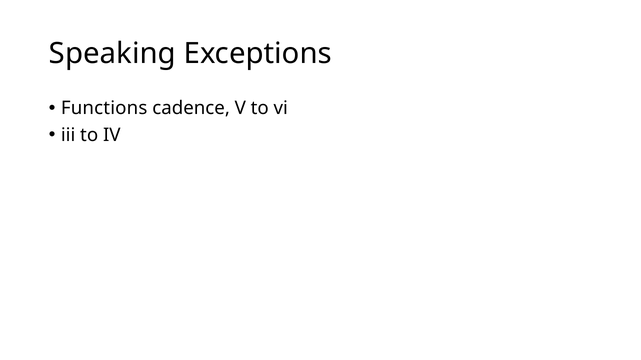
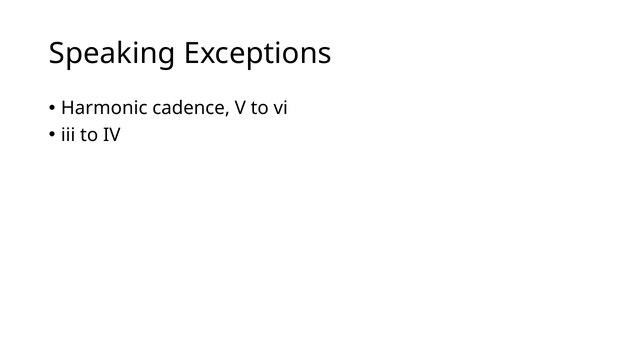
Functions: Functions -> Harmonic
